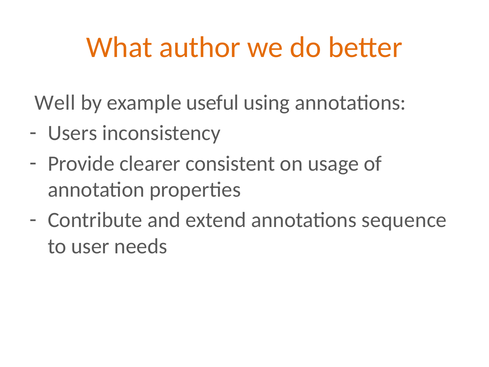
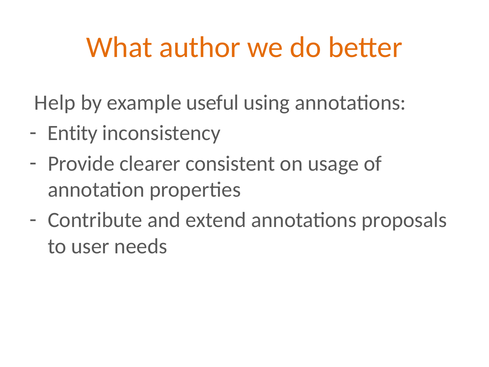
Well: Well -> Help
Users: Users -> Entity
sequence: sequence -> proposals
